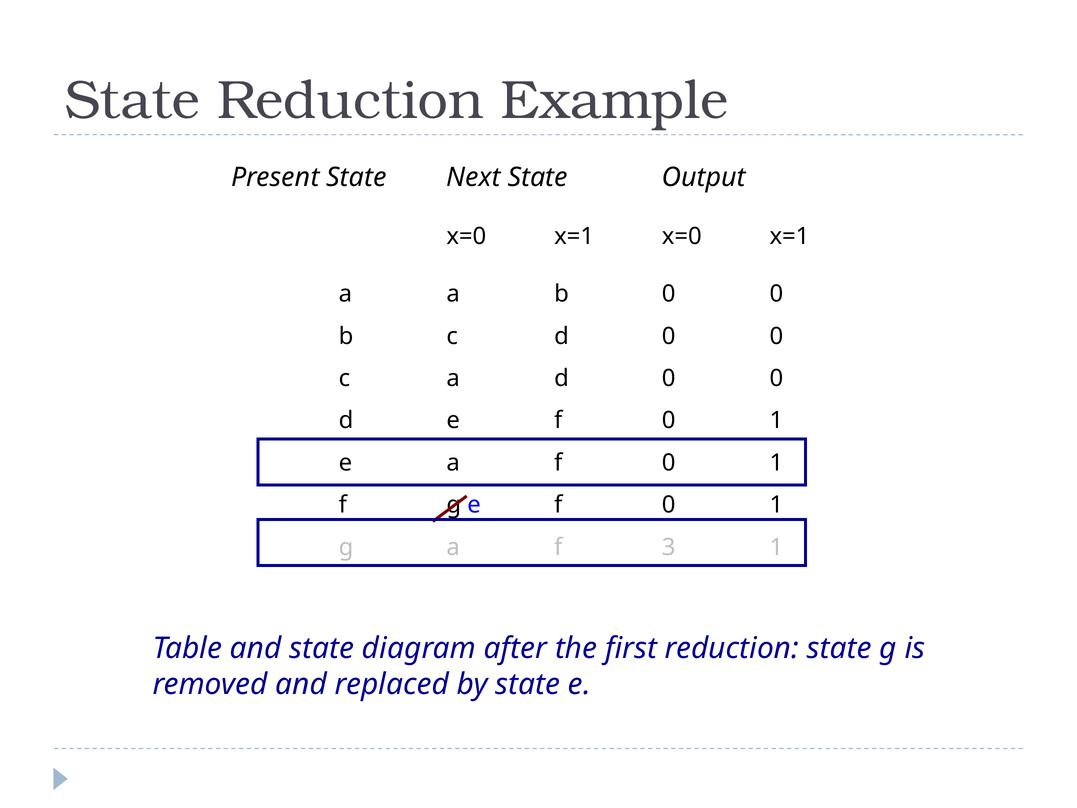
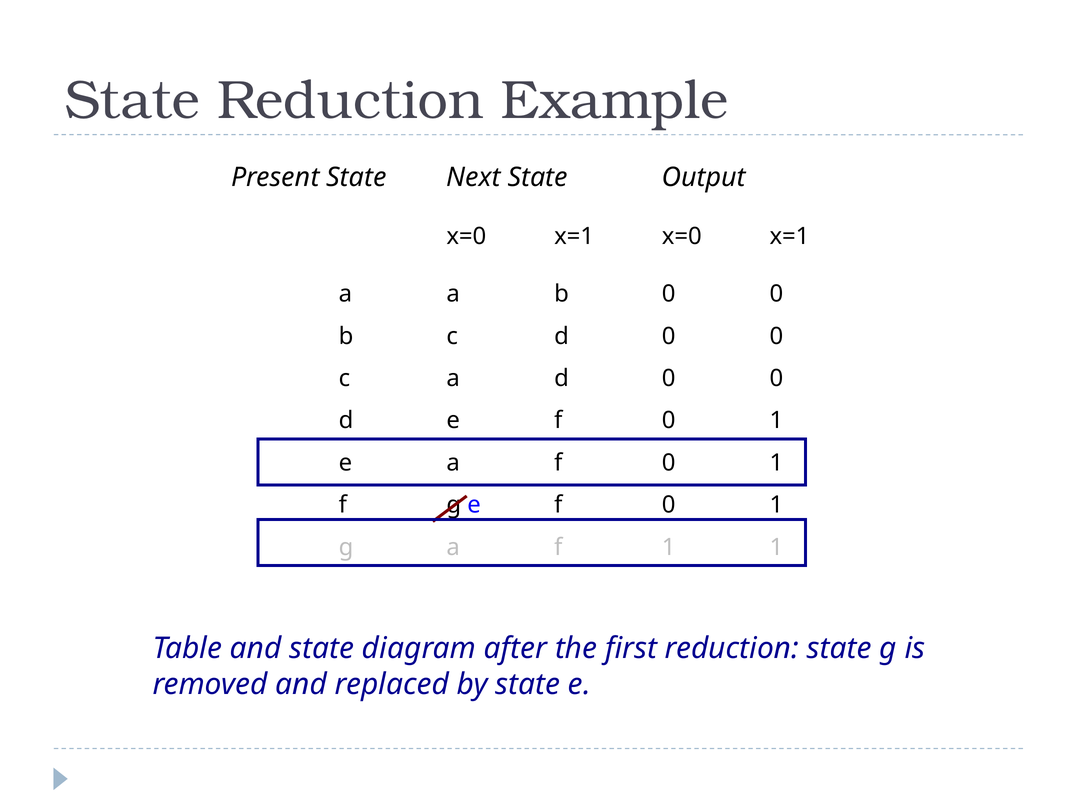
f 3: 3 -> 1
